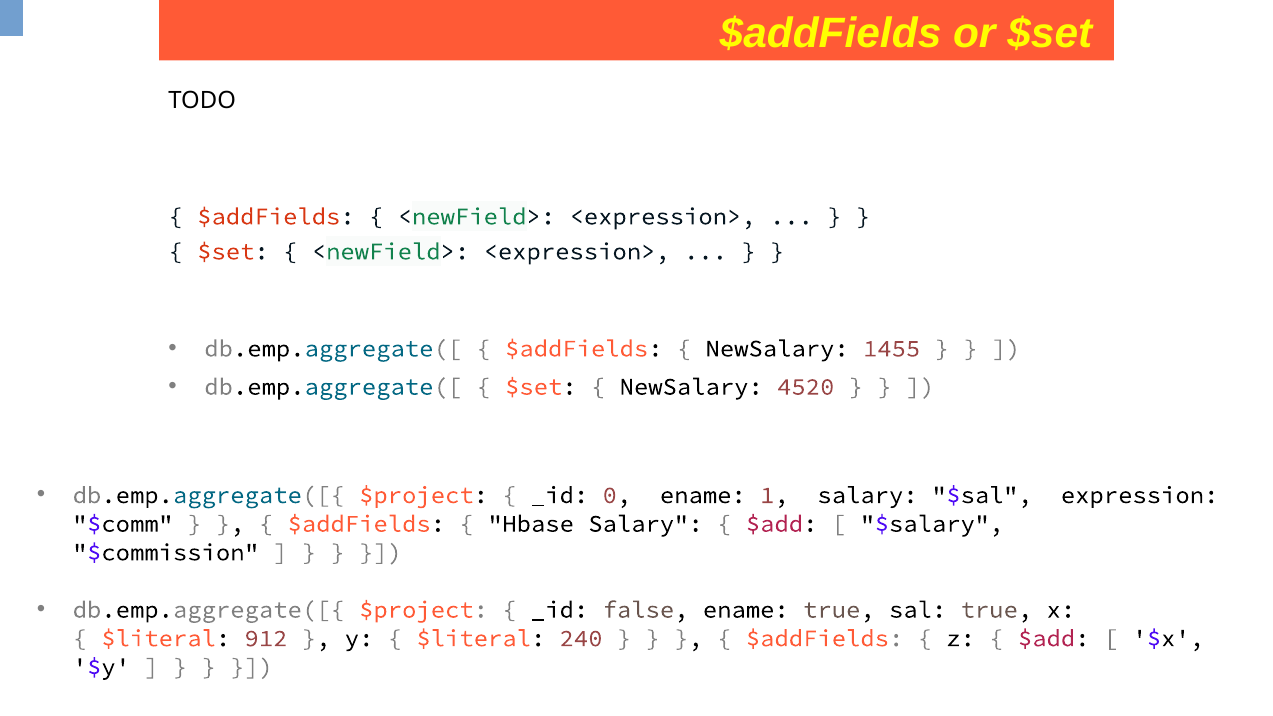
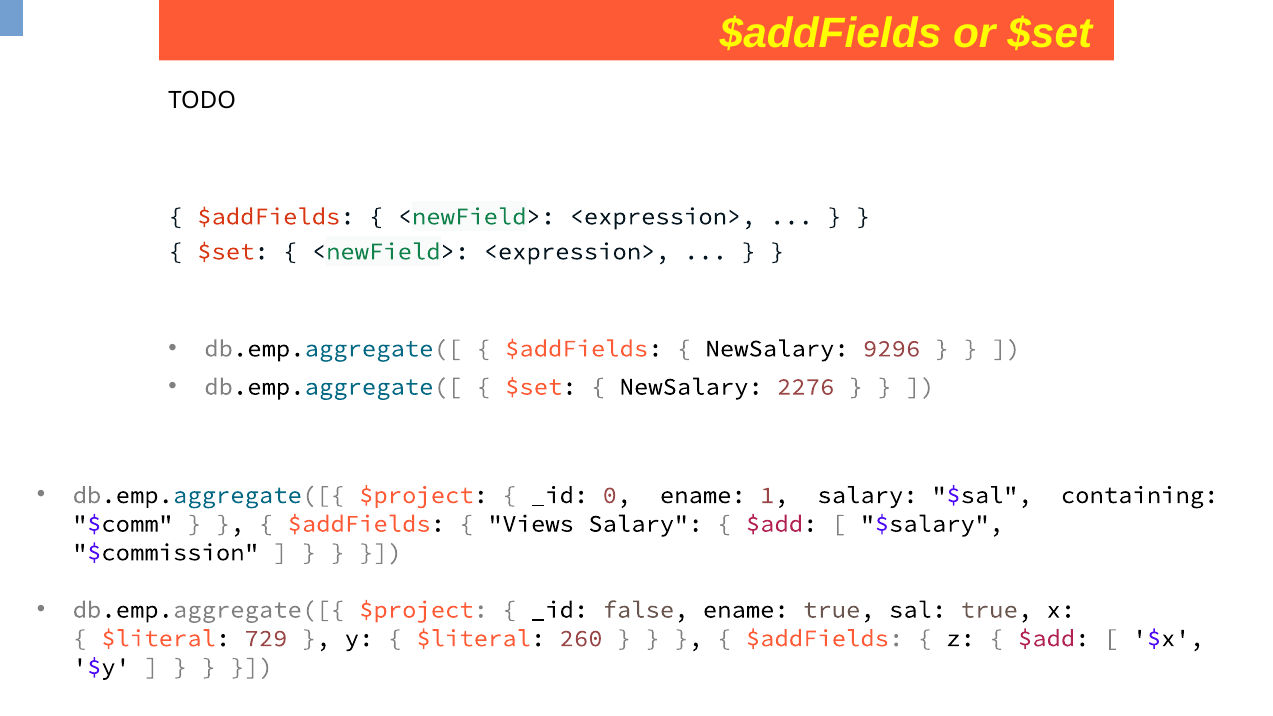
1455: 1455 -> 9296
4520: 4520 -> 2276
expression: expression -> containing
Hbase: Hbase -> Views
912: 912 -> 729
240: 240 -> 260
